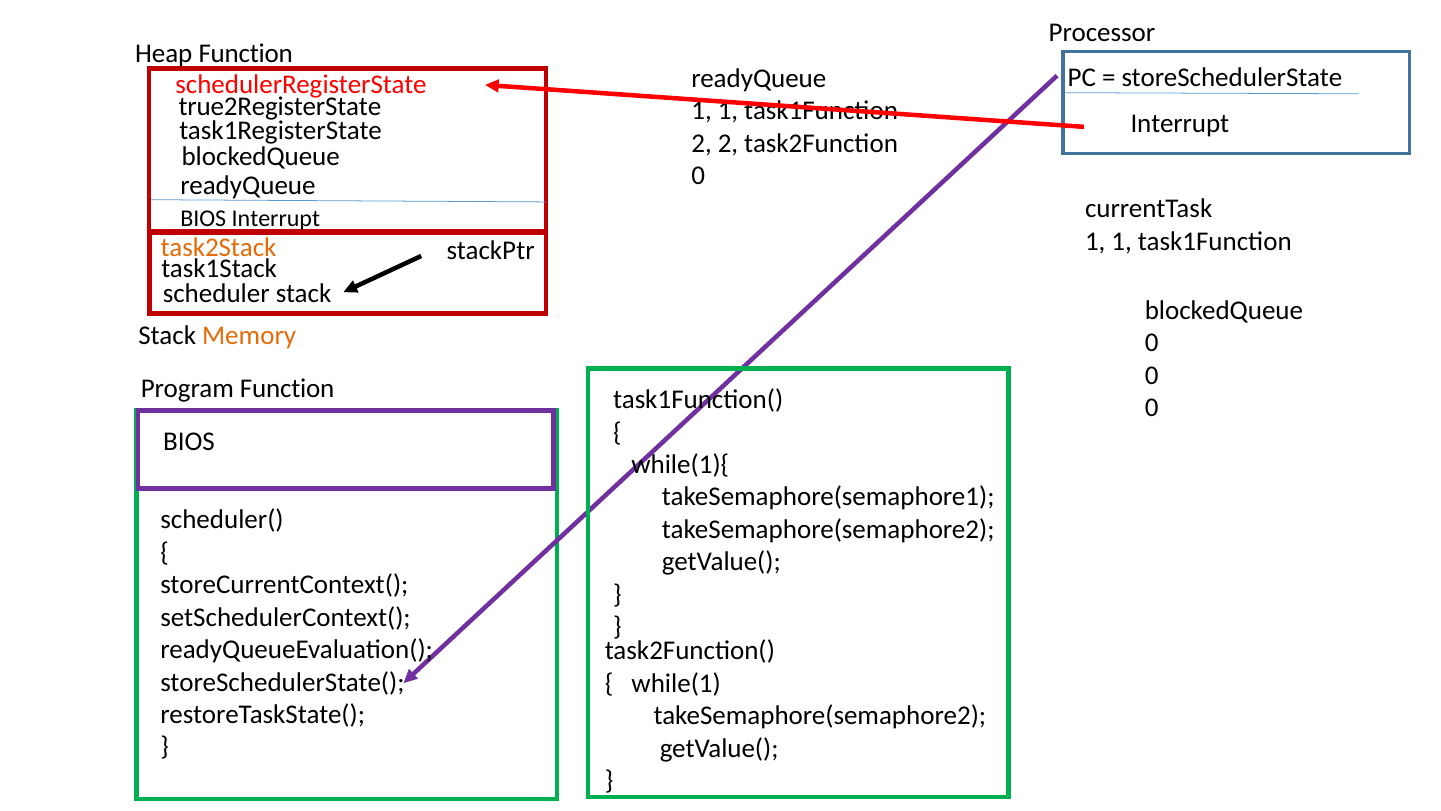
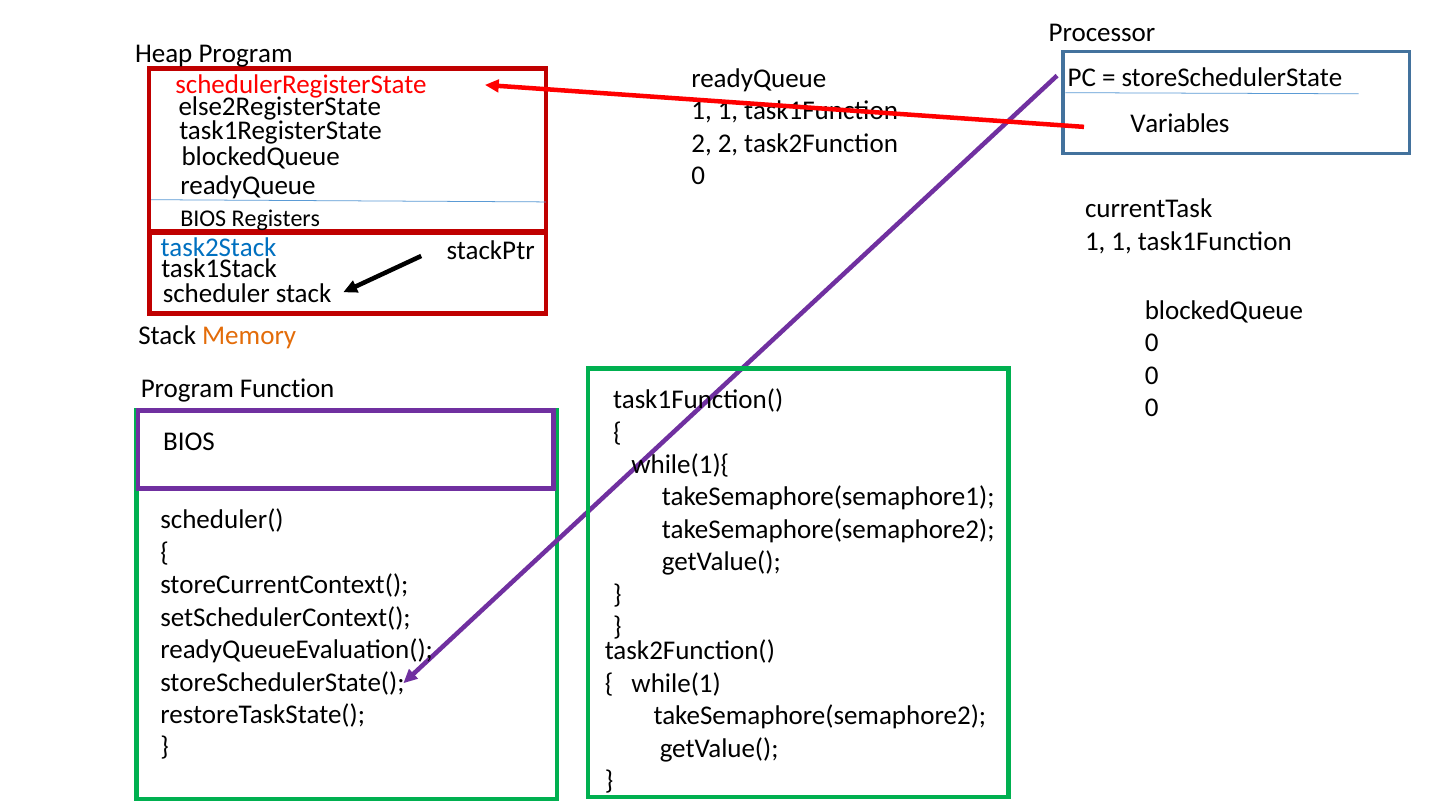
Heap Function: Function -> Program
true2RegisterState: true2RegisterState -> else2RegisterState
Interrupt at (1180, 124): Interrupt -> Variables
Interrupt at (276, 219): Interrupt -> Registers
task2Stack colour: orange -> blue
